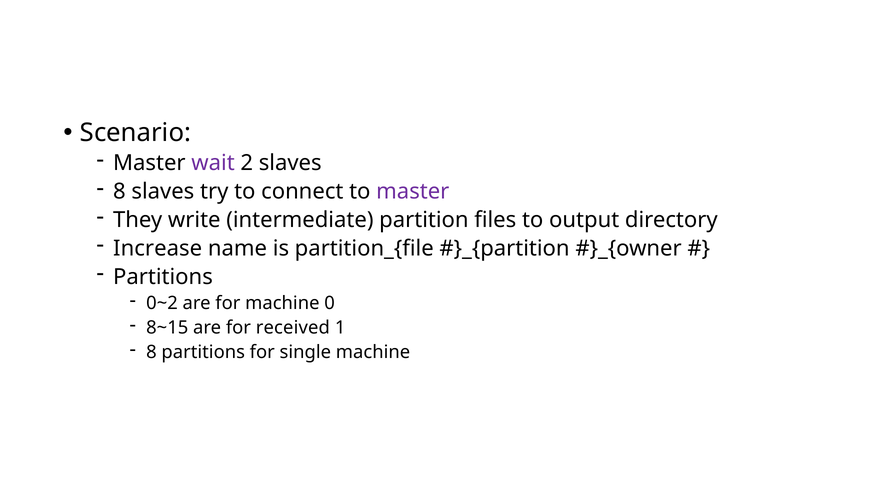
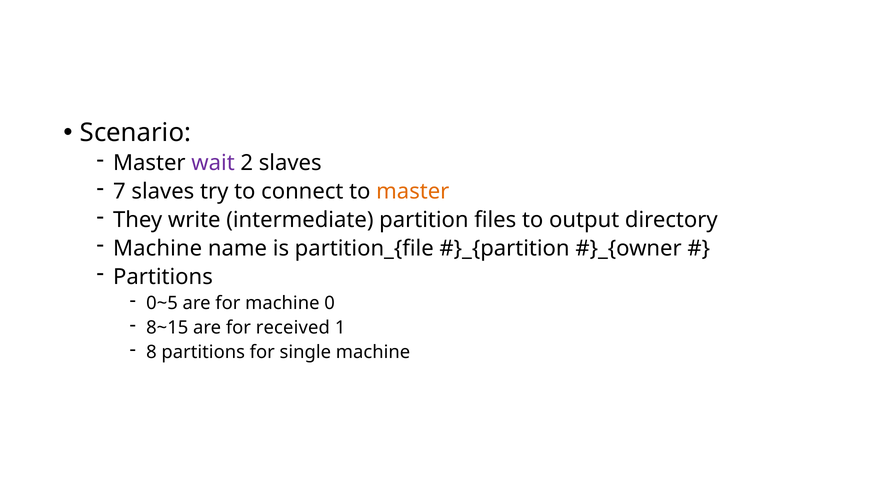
8 at (119, 191): 8 -> 7
master at (413, 191) colour: purple -> orange
Increase at (158, 248): Increase -> Machine
0~2: 0~2 -> 0~5
